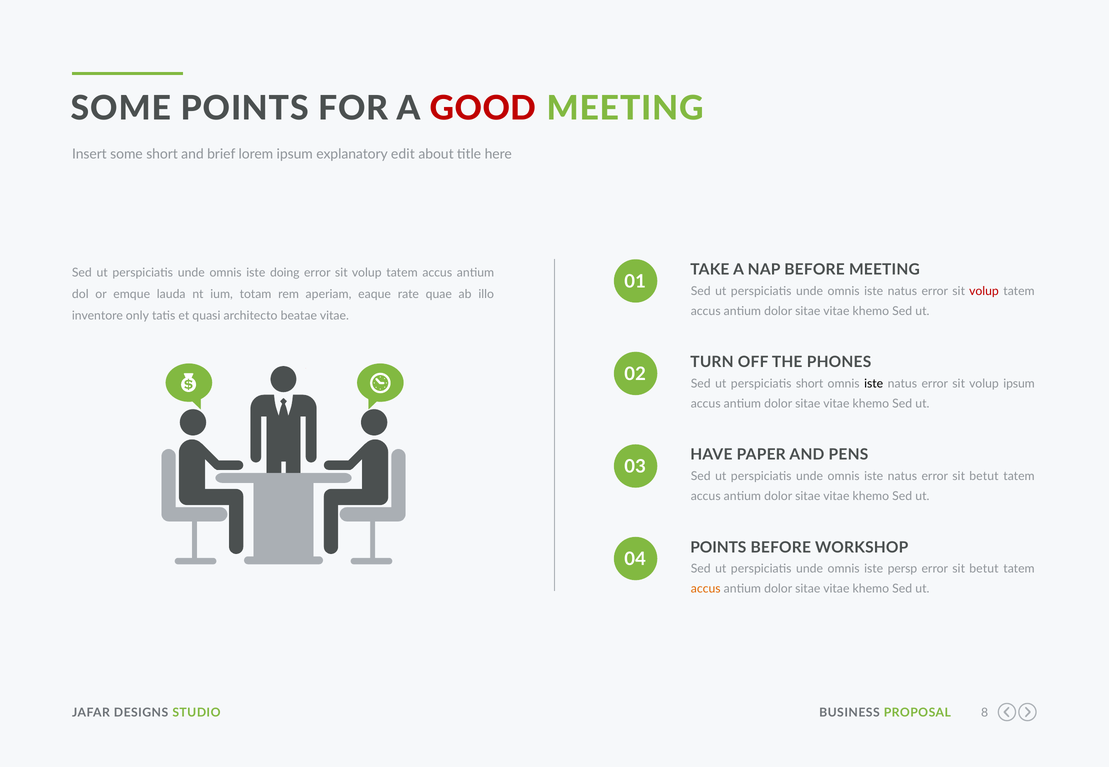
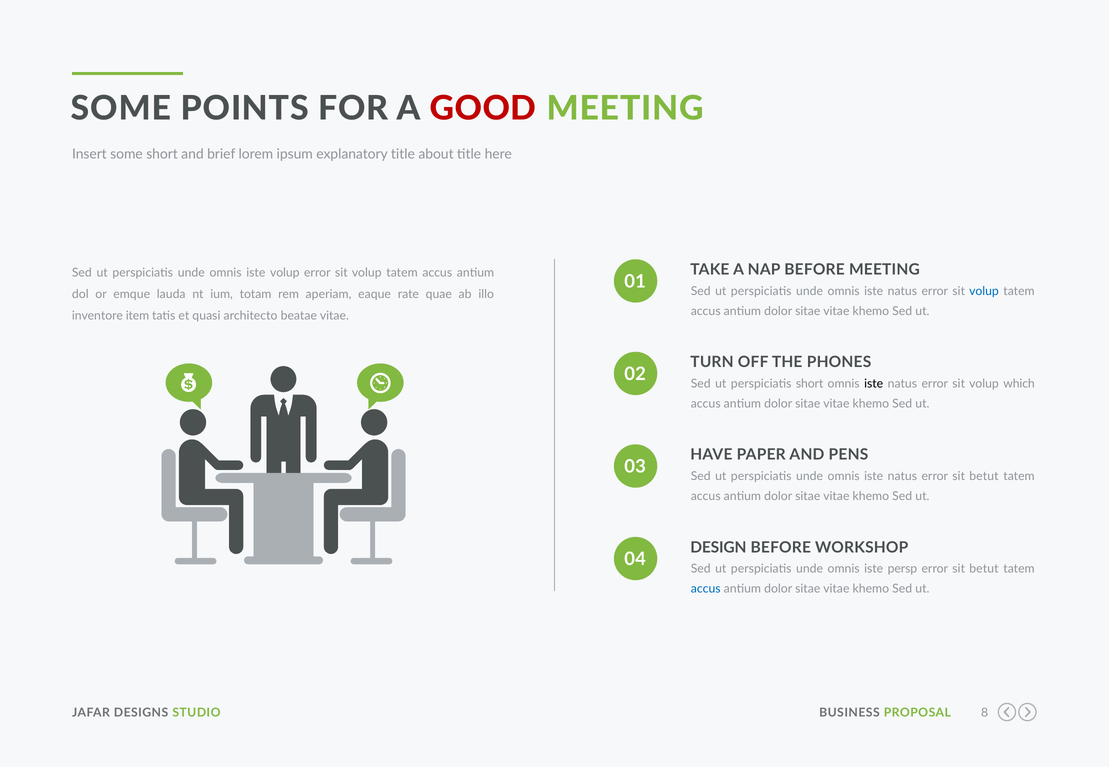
explanatory edit: edit -> title
iste doing: doing -> volup
volup at (984, 291) colour: red -> blue
only: only -> item
volup ipsum: ipsum -> which
POINTS at (718, 548): POINTS -> DESIGN
accus at (706, 589) colour: orange -> blue
